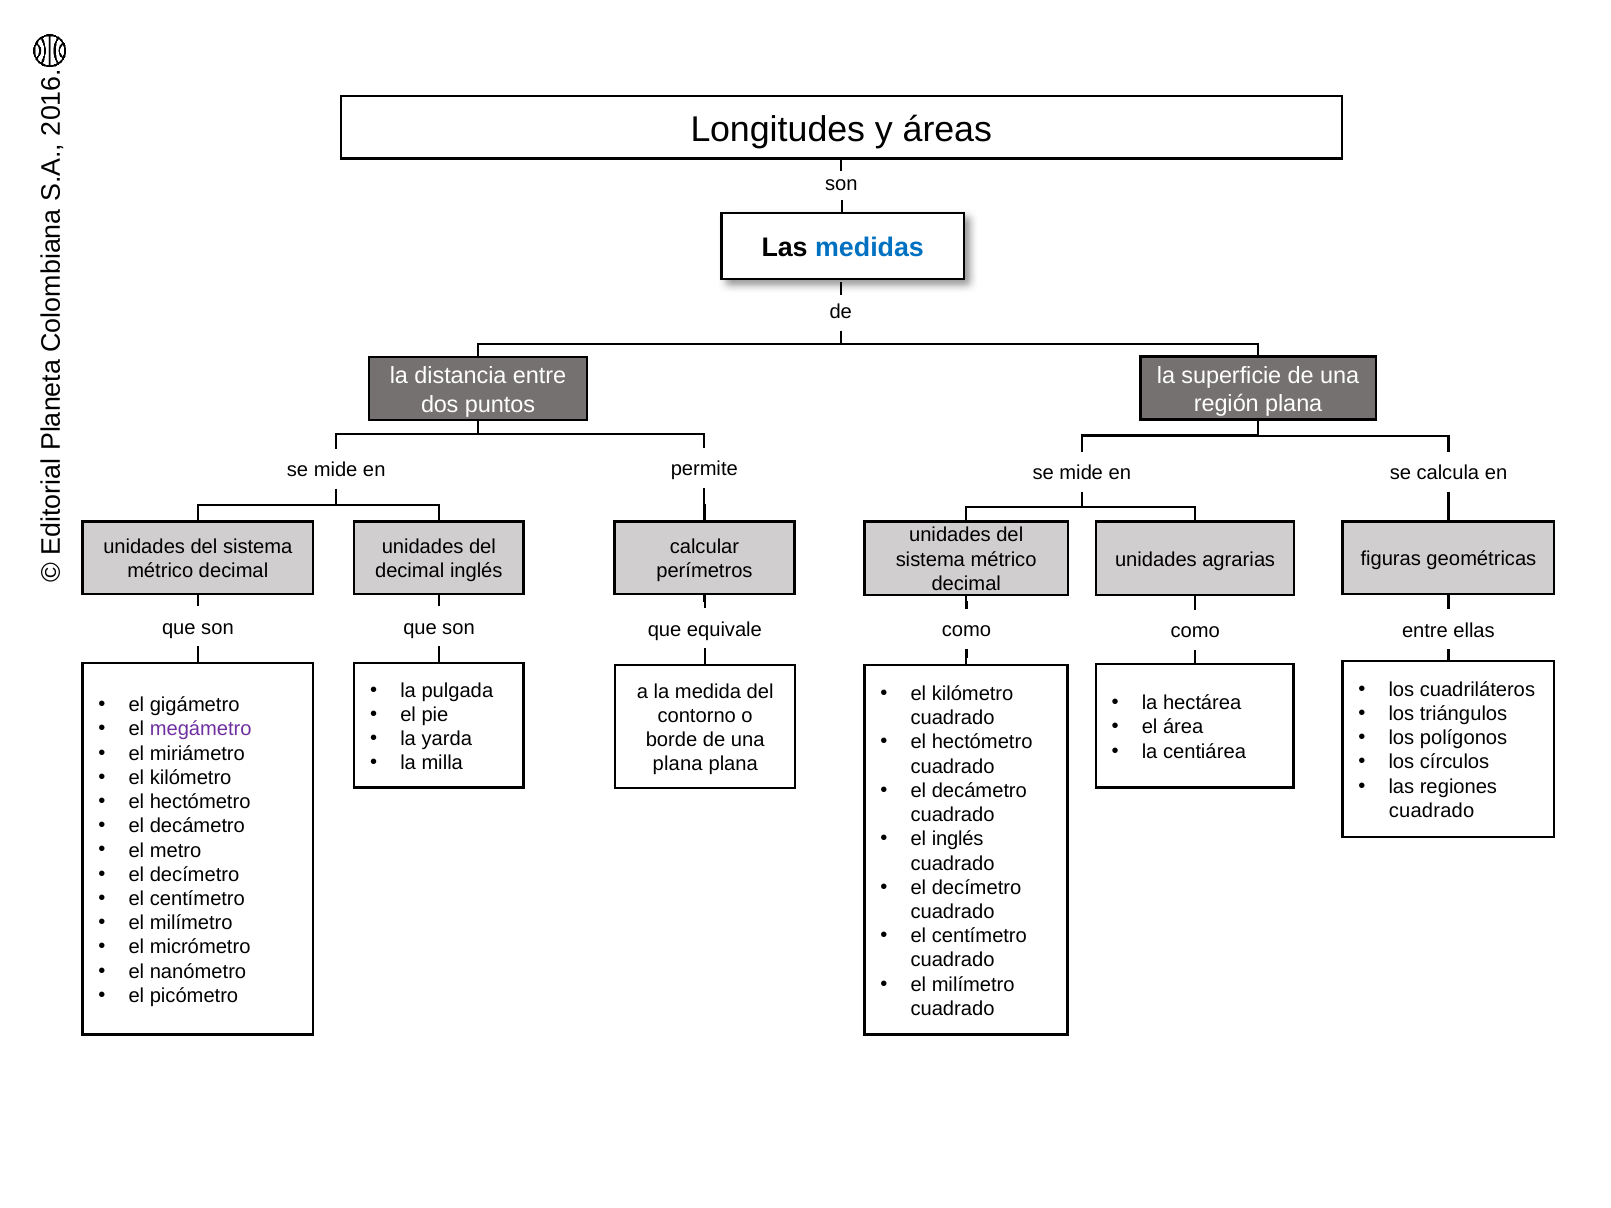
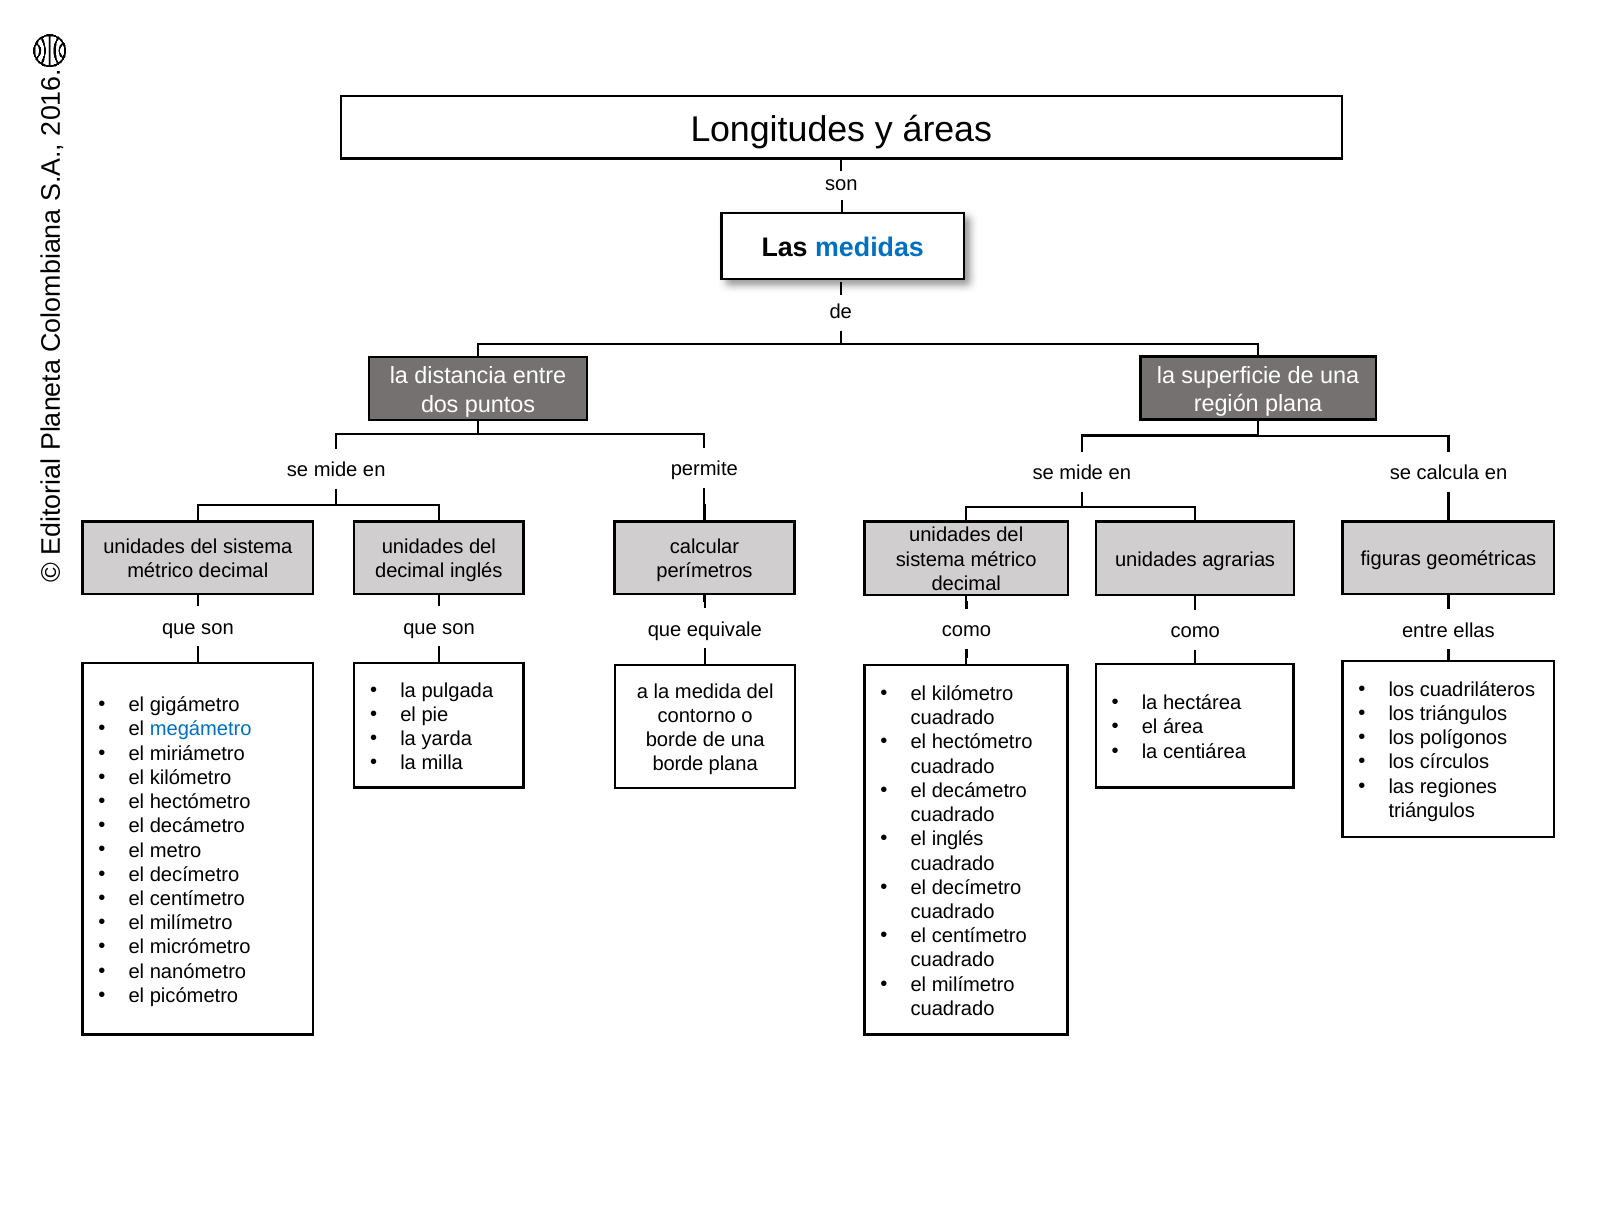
megámetro colour: purple -> blue
plana at (678, 764): plana -> borde
cuadrado at (1432, 811): cuadrado -> triángulos
